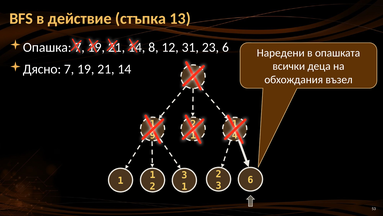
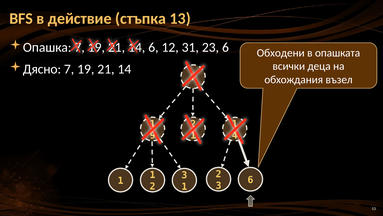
8 at (153, 47): 8 -> 6
Наредени: Наредени -> Обходени
